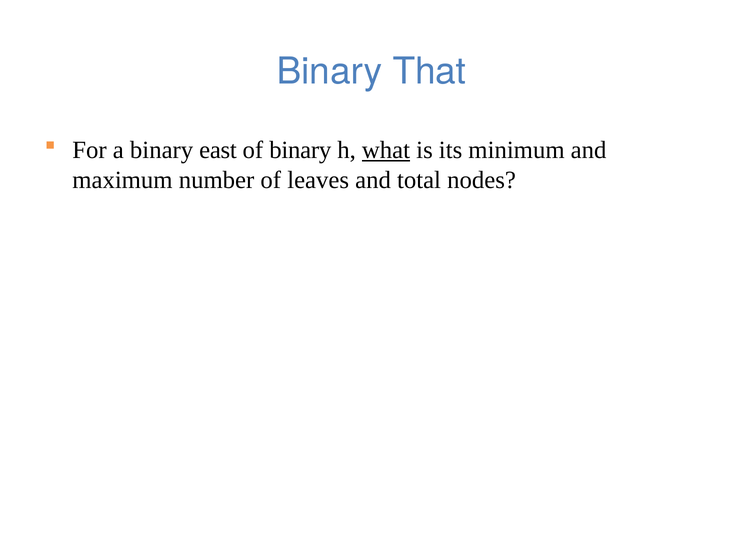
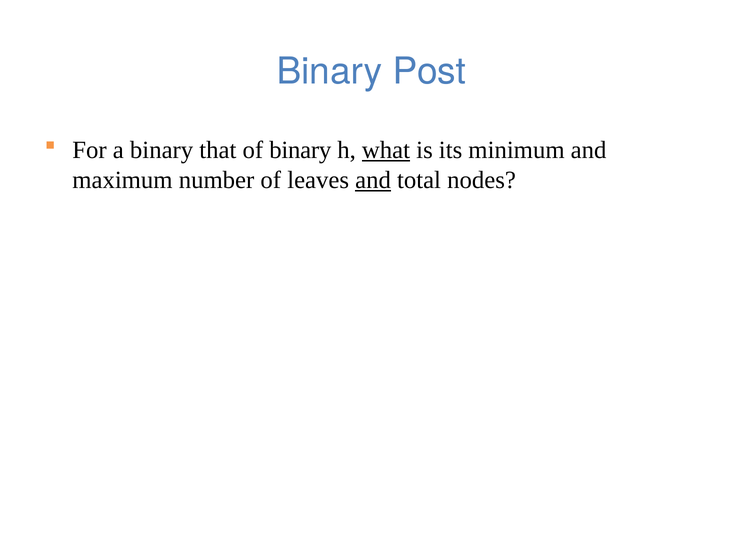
That: That -> Post
east: east -> that
and at (373, 180) underline: none -> present
